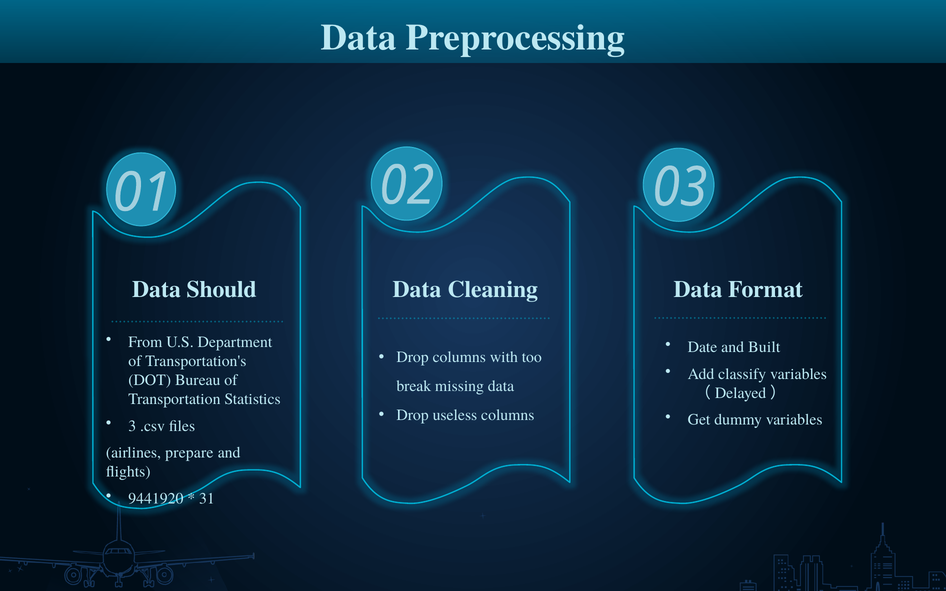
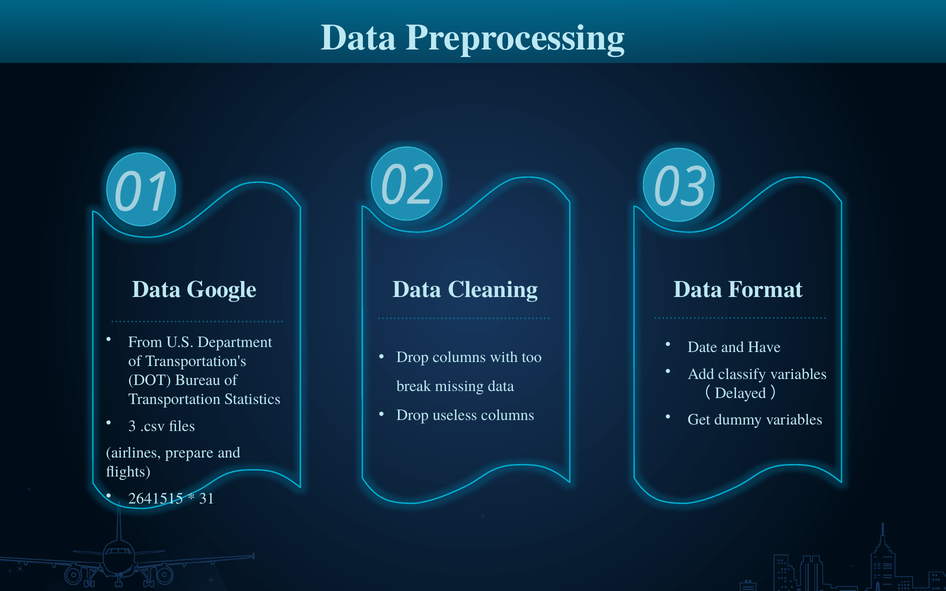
Should: Should -> Google
Built: Built -> Have
9441920: 9441920 -> 2641515
